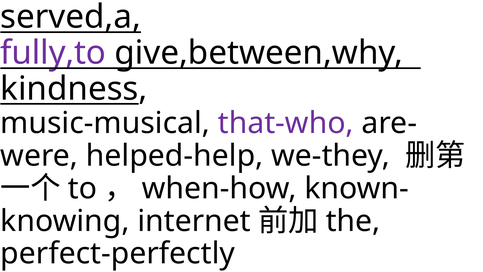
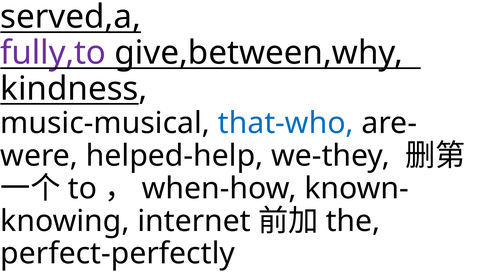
that-who colour: purple -> blue
